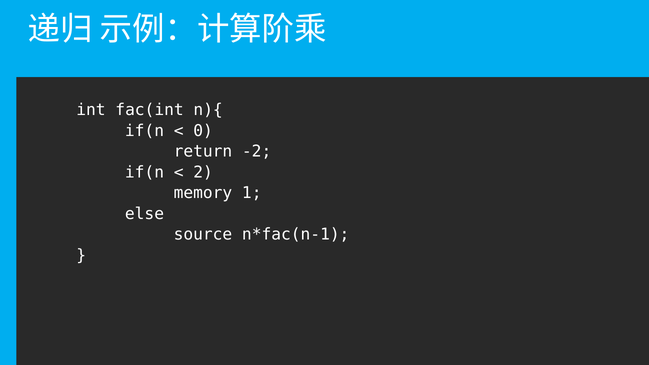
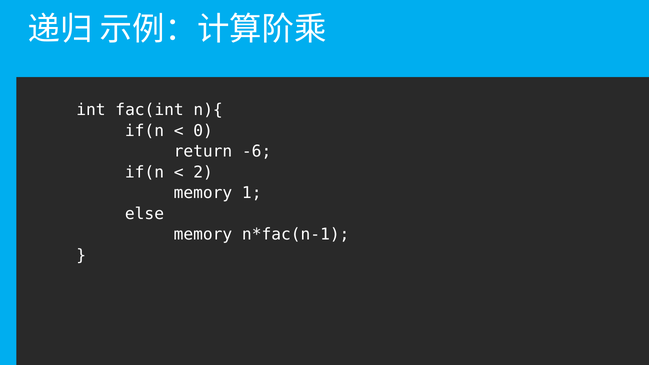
-2: -2 -> -6
source at (203, 235): source -> memory
